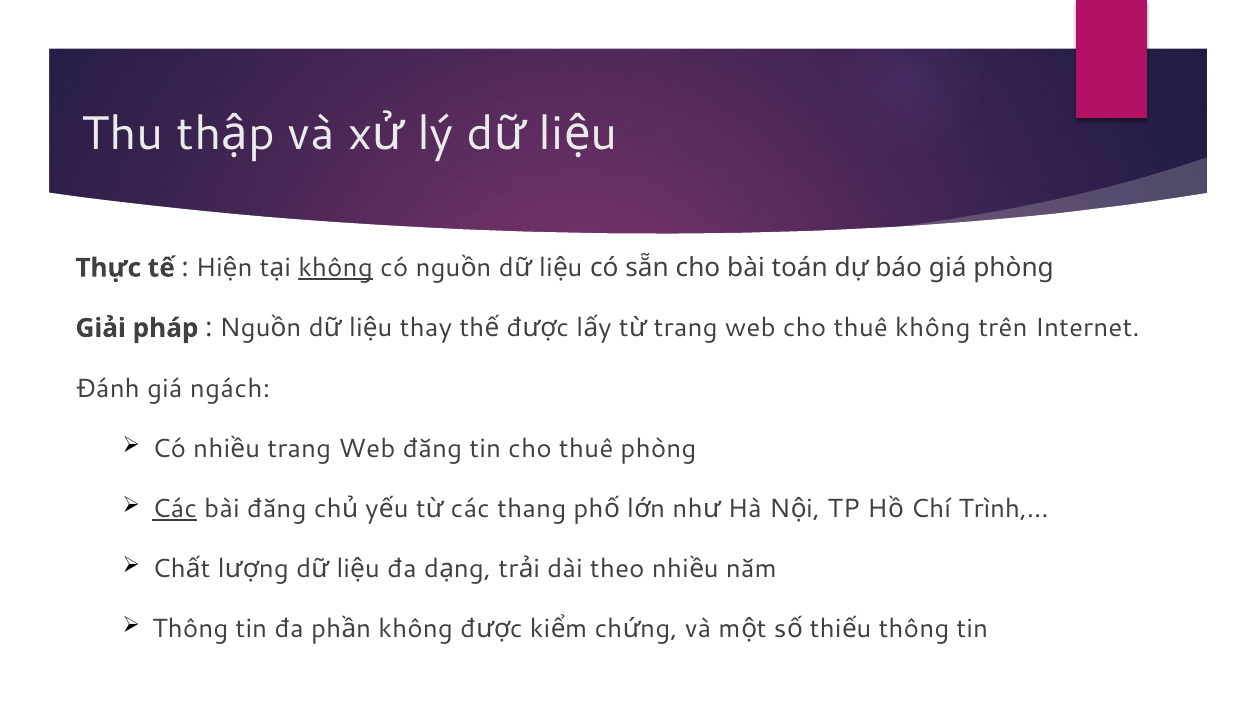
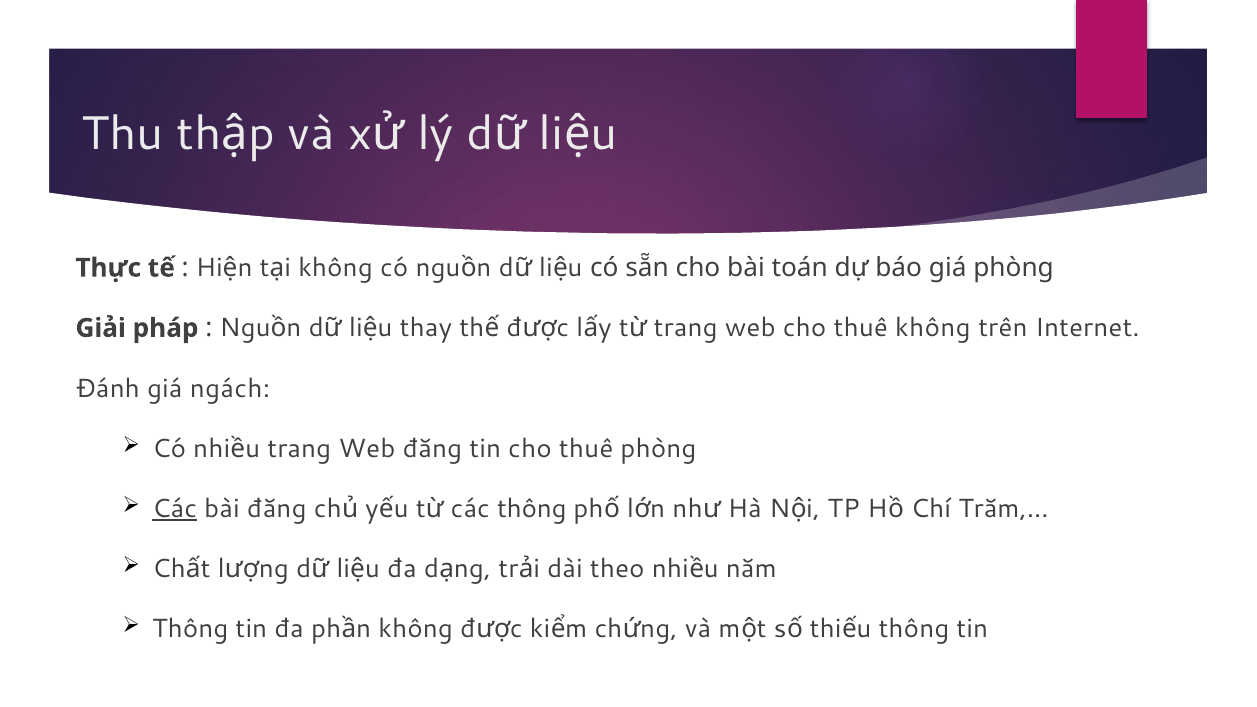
không at (336, 268) underline: present -> none
các thang: thang -> thông
Trình,…: Trình,… -> Trăm,…
